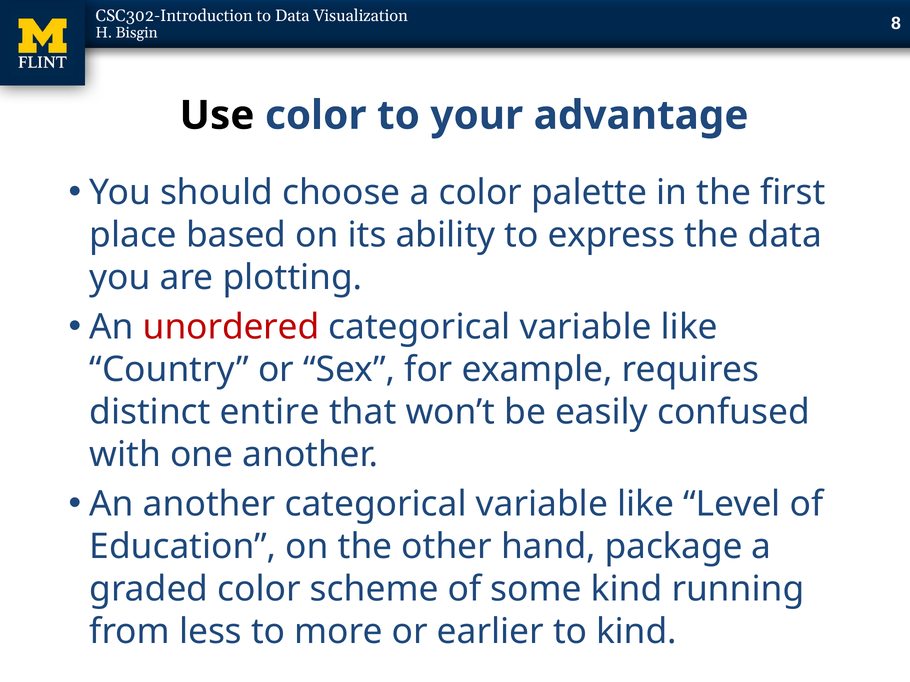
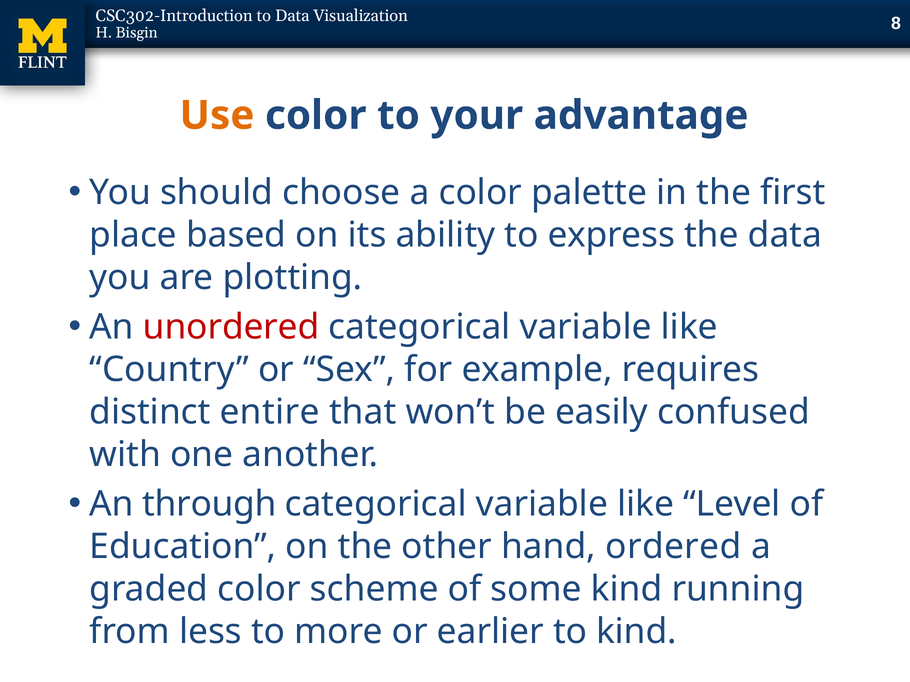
Use colour: black -> orange
An another: another -> through
package: package -> ordered
